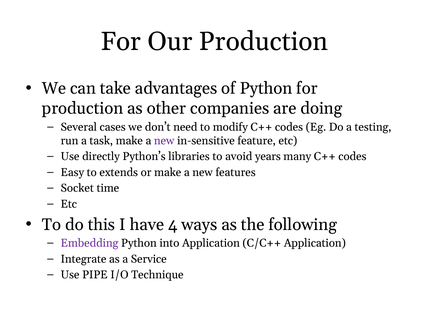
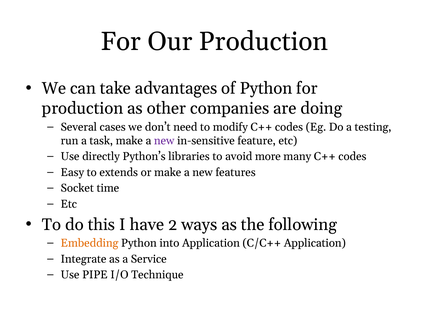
years: years -> more
4: 4 -> 2
Embedding colour: purple -> orange
